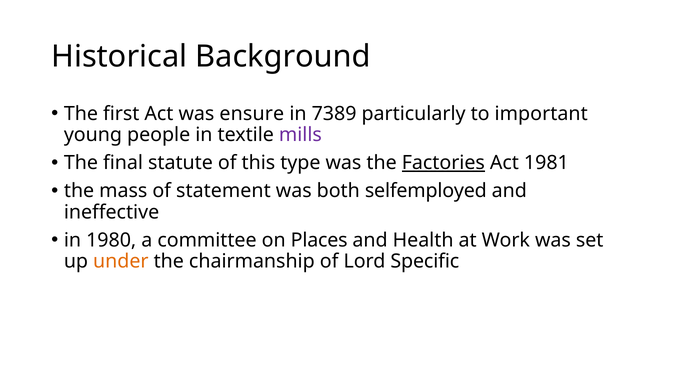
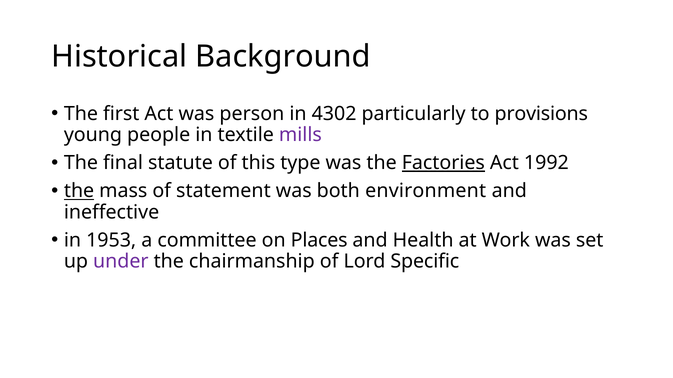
ensure: ensure -> person
7389: 7389 -> 4302
important: important -> provisions
1981: 1981 -> 1992
the at (79, 191) underline: none -> present
selfemployed: selfemployed -> environment
1980: 1980 -> 1953
under colour: orange -> purple
